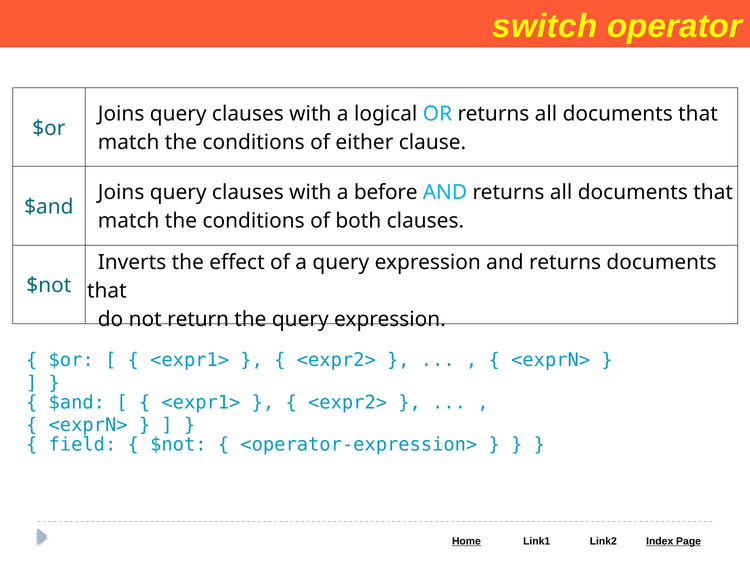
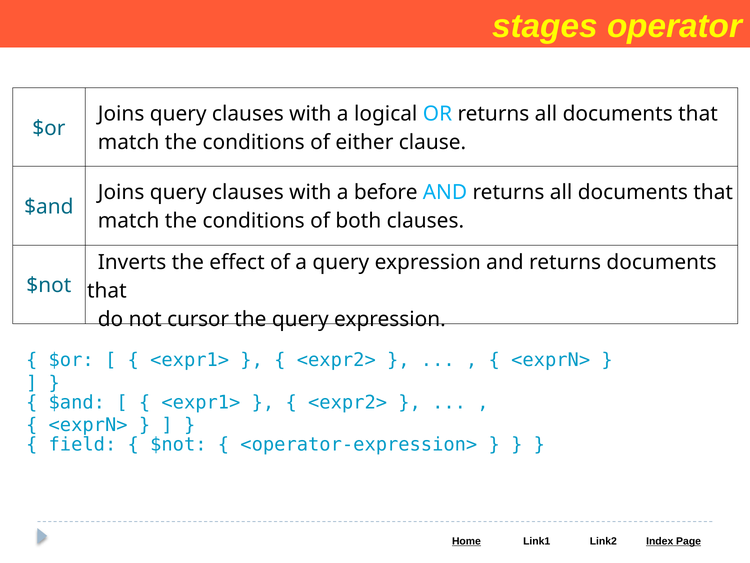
switch: switch -> stages
return: return -> cursor
